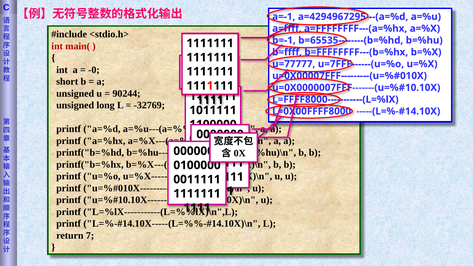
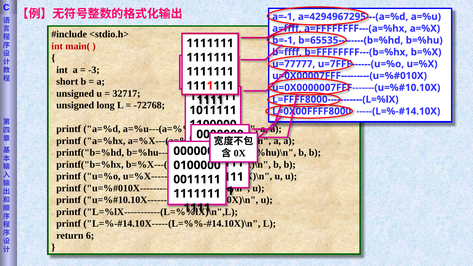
-0: -0 -> -3
90244: 90244 -> 32717
-32769: -32769 -> -72768
7: 7 -> 6
